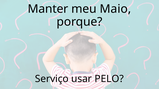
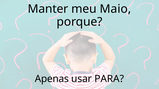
Serviço: Serviço -> Apenas
PELO: PELO -> PARA
